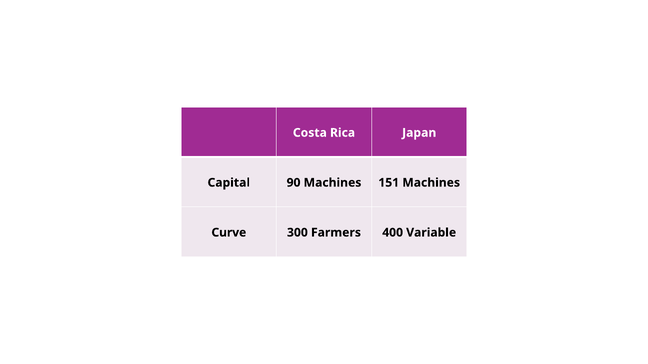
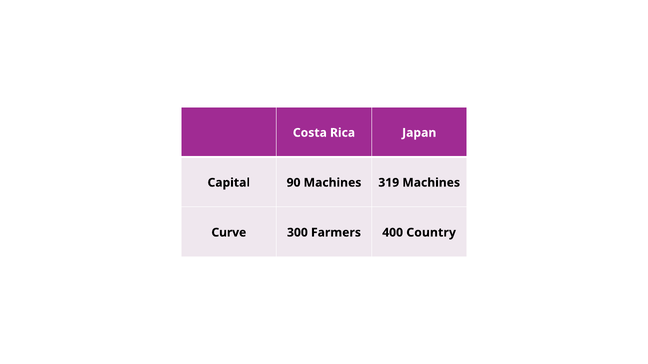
151: 151 -> 319
Variable: Variable -> Country
